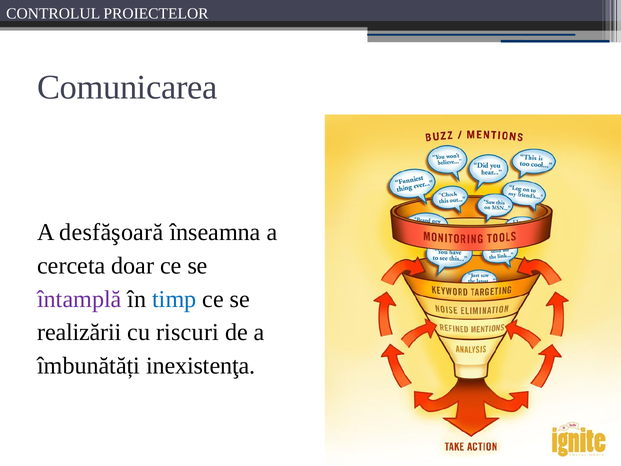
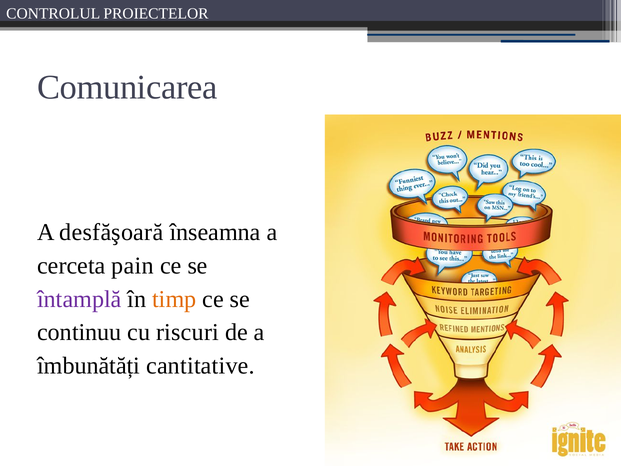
doar: doar -> pain
timp colour: blue -> orange
realizării: realizării -> continuu
inexistenţa: inexistenţa -> cantitative
